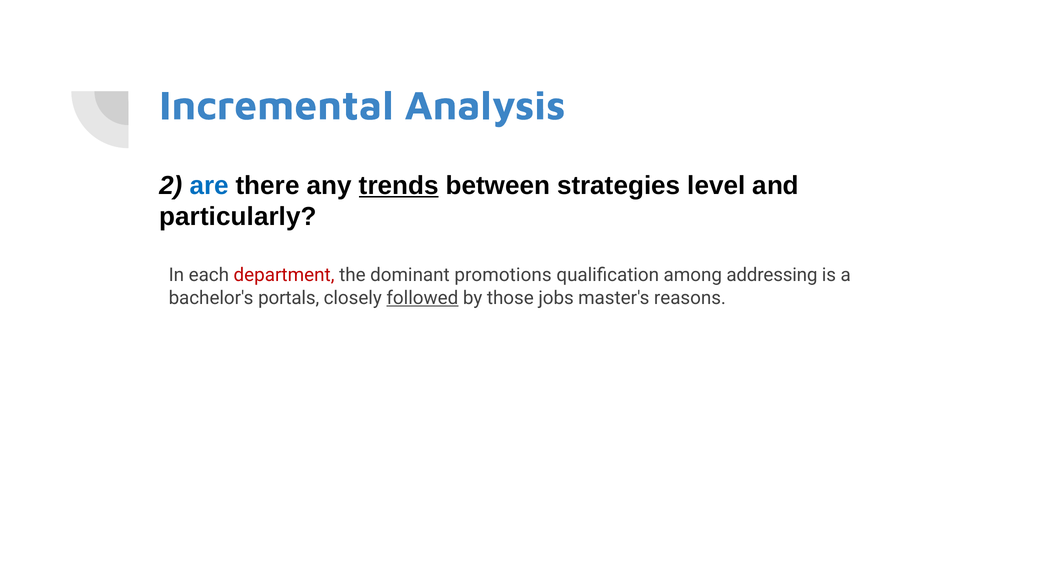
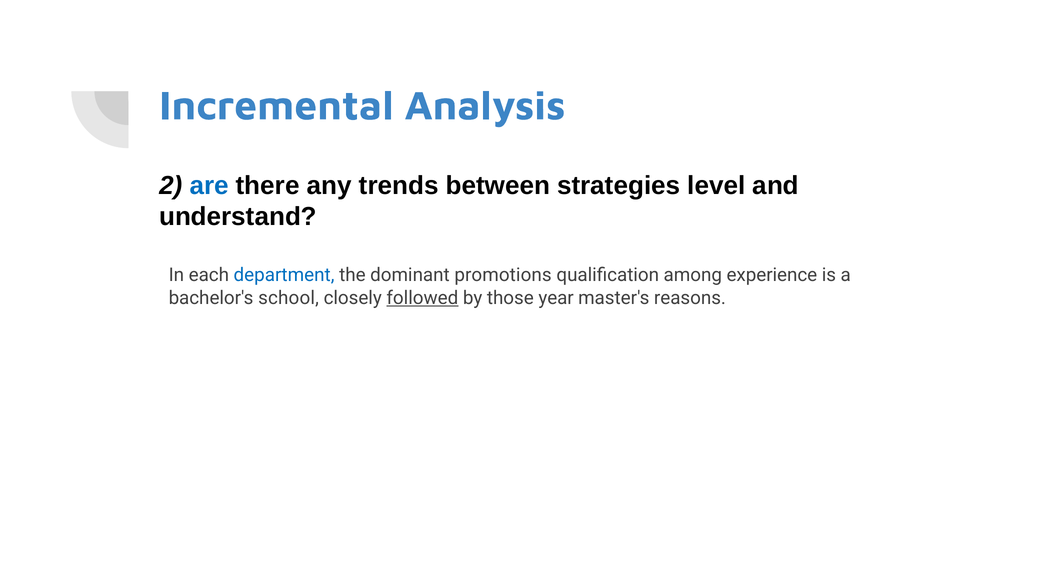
trends underline: present -> none
particularly: particularly -> understand
department colour: red -> blue
addressing: addressing -> experience
portals: portals -> school
jobs: jobs -> year
